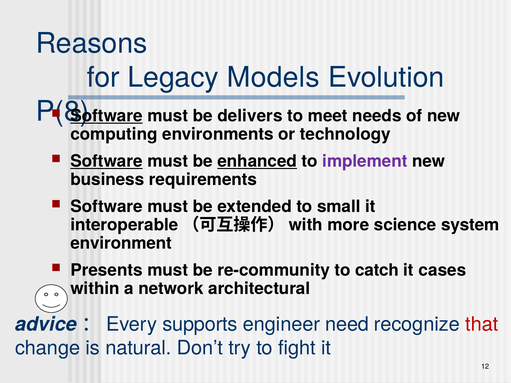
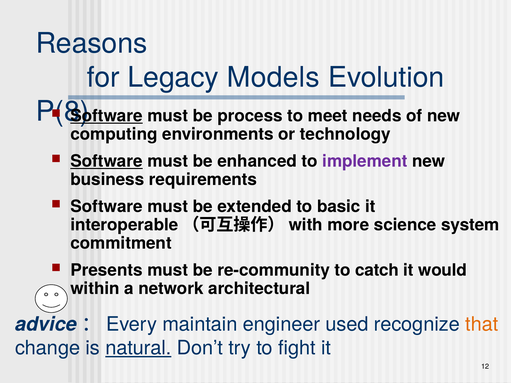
delivers: delivers -> process
enhanced underline: present -> none
small: small -> basic
environment: environment -> commitment
cases: cases -> would
supports: supports -> maintain
need: need -> used
that colour: red -> orange
natural underline: none -> present
